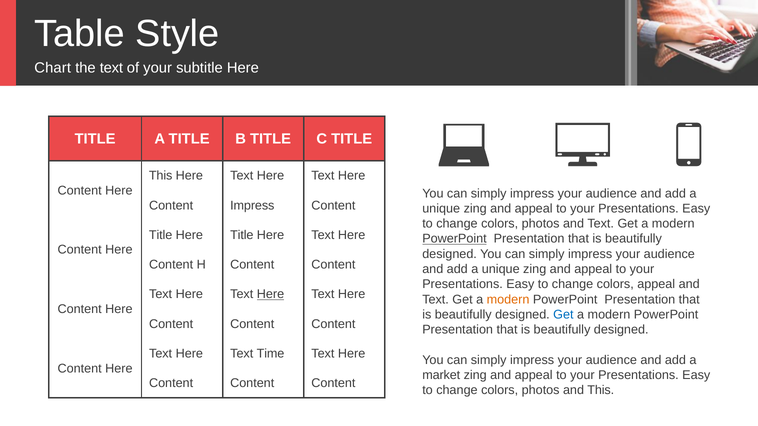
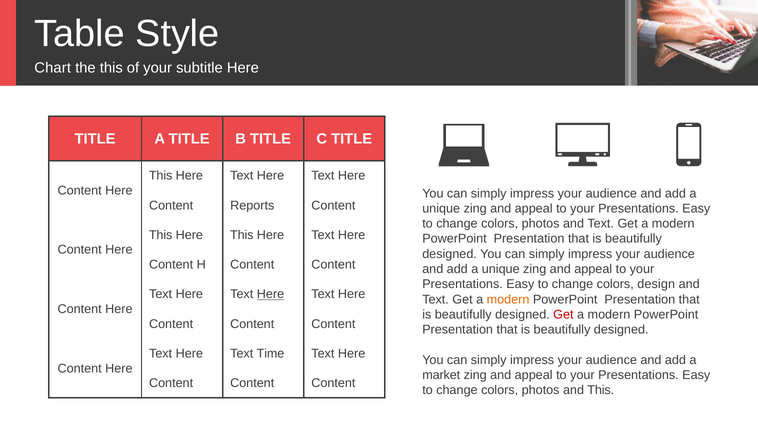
the text: text -> this
Content Impress: Impress -> Reports
Title at (161, 235): Title -> This
Title at (242, 235): Title -> This
PowerPoint at (454, 239) underline: present -> none
colors appeal: appeal -> design
Get at (563, 315) colour: blue -> red
